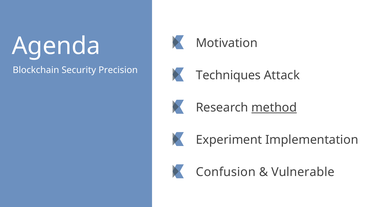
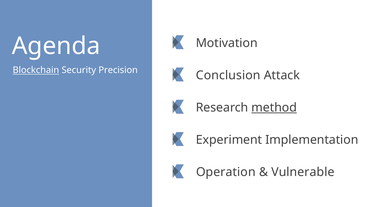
Blockchain underline: none -> present
Techniques: Techniques -> Conclusion
Confusion: Confusion -> Operation
